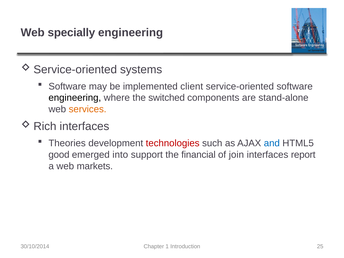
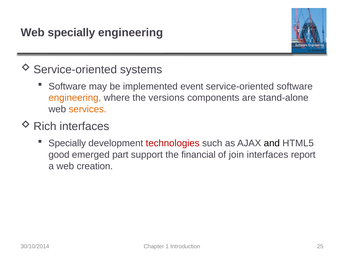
client: client -> event
engineering at (75, 98) colour: black -> orange
switched: switched -> versions
Theories at (67, 143): Theories -> Specially
and colour: blue -> black
into: into -> part
markets: markets -> creation
